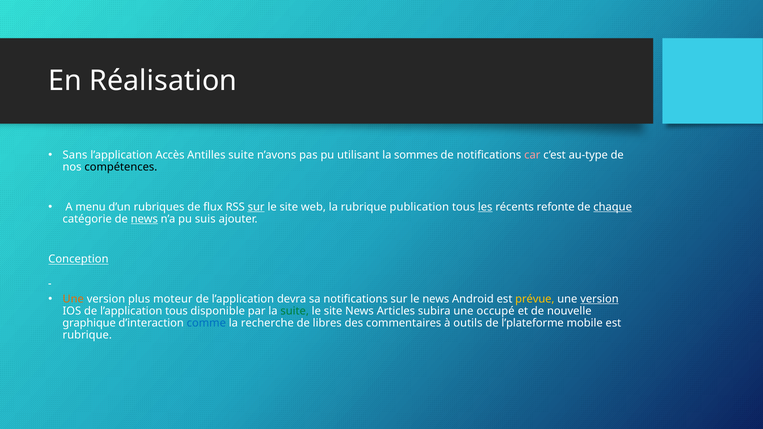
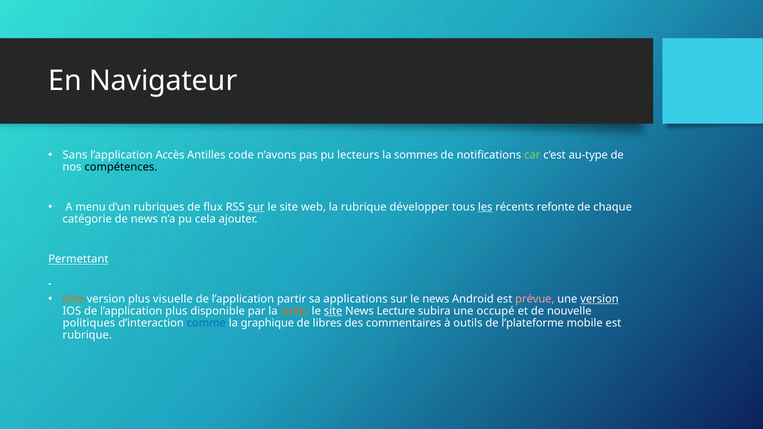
Réalisation: Réalisation -> Navigateur
Antilles suite: suite -> code
utilisant: utilisant -> lecteurs
car colour: pink -> light green
publication: publication -> développer
chaque underline: present -> none
news at (144, 219) underline: present -> none
suis: suis -> cela
Conception: Conception -> Permettant
moteur: moteur -> visuelle
devra: devra -> partir
sa notifications: notifications -> applications
prévue colour: yellow -> pink
l’application tous: tous -> plus
suite at (295, 311) colour: green -> orange
site at (333, 311) underline: none -> present
Articles: Articles -> Lecture
graphique: graphique -> politiques
recherche: recherche -> graphique
